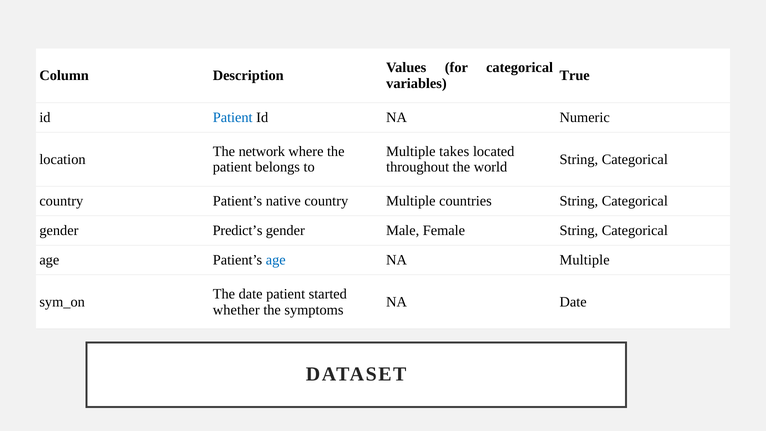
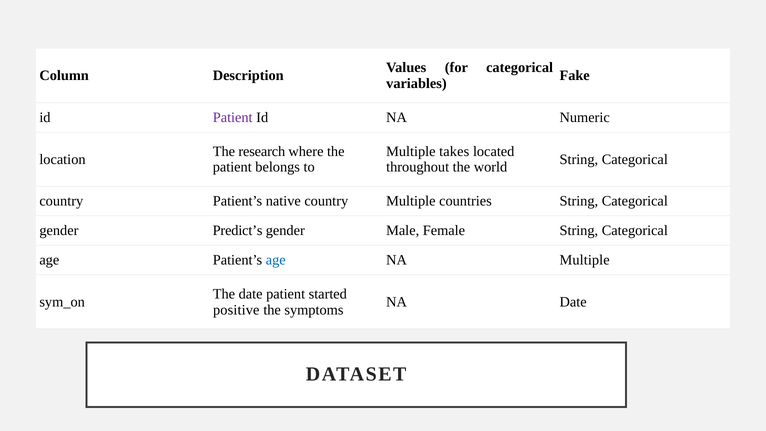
True: True -> Fake
Patient at (233, 117) colour: blue -> purple
network: network -> research
whether: whether -> positive
